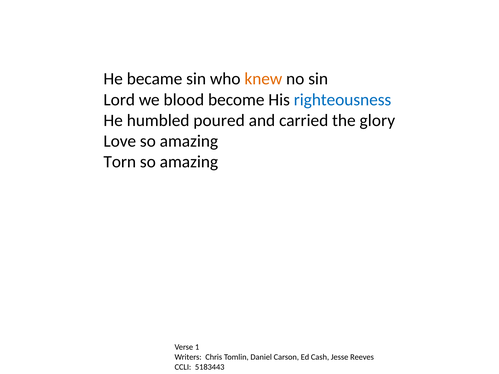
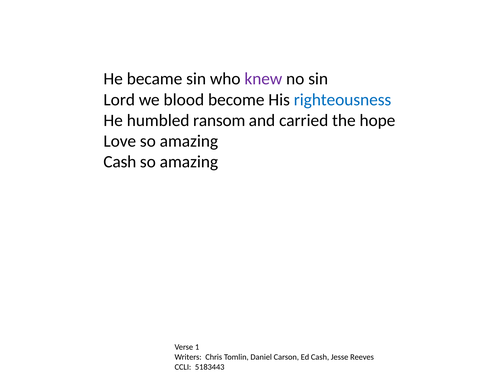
knew colour: orange -> purple
poured: poured -> ransom
glory: glory -> hope
Torn at (120, 162): Torn -> Cash
